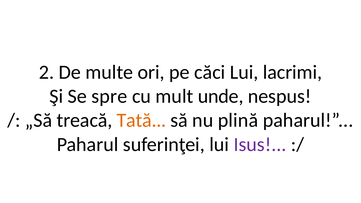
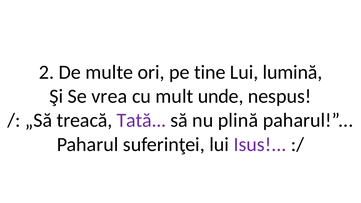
căci: căci -> tine
lacrimi: lacrimi -> lumină
spre: spre -> vrea
Tată colour: orange -> purple
